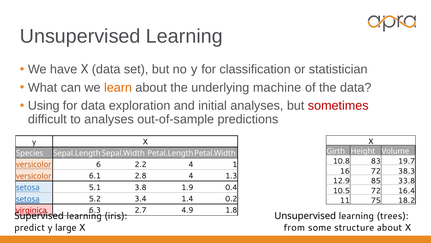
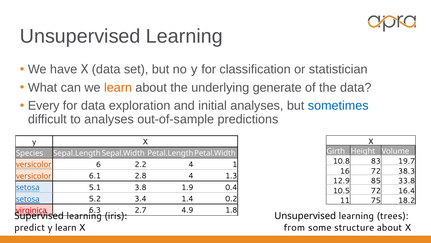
machine: machine -> generate
Using: Using -> Every
sometimes colour: red -> blue
y large: large -> learn
